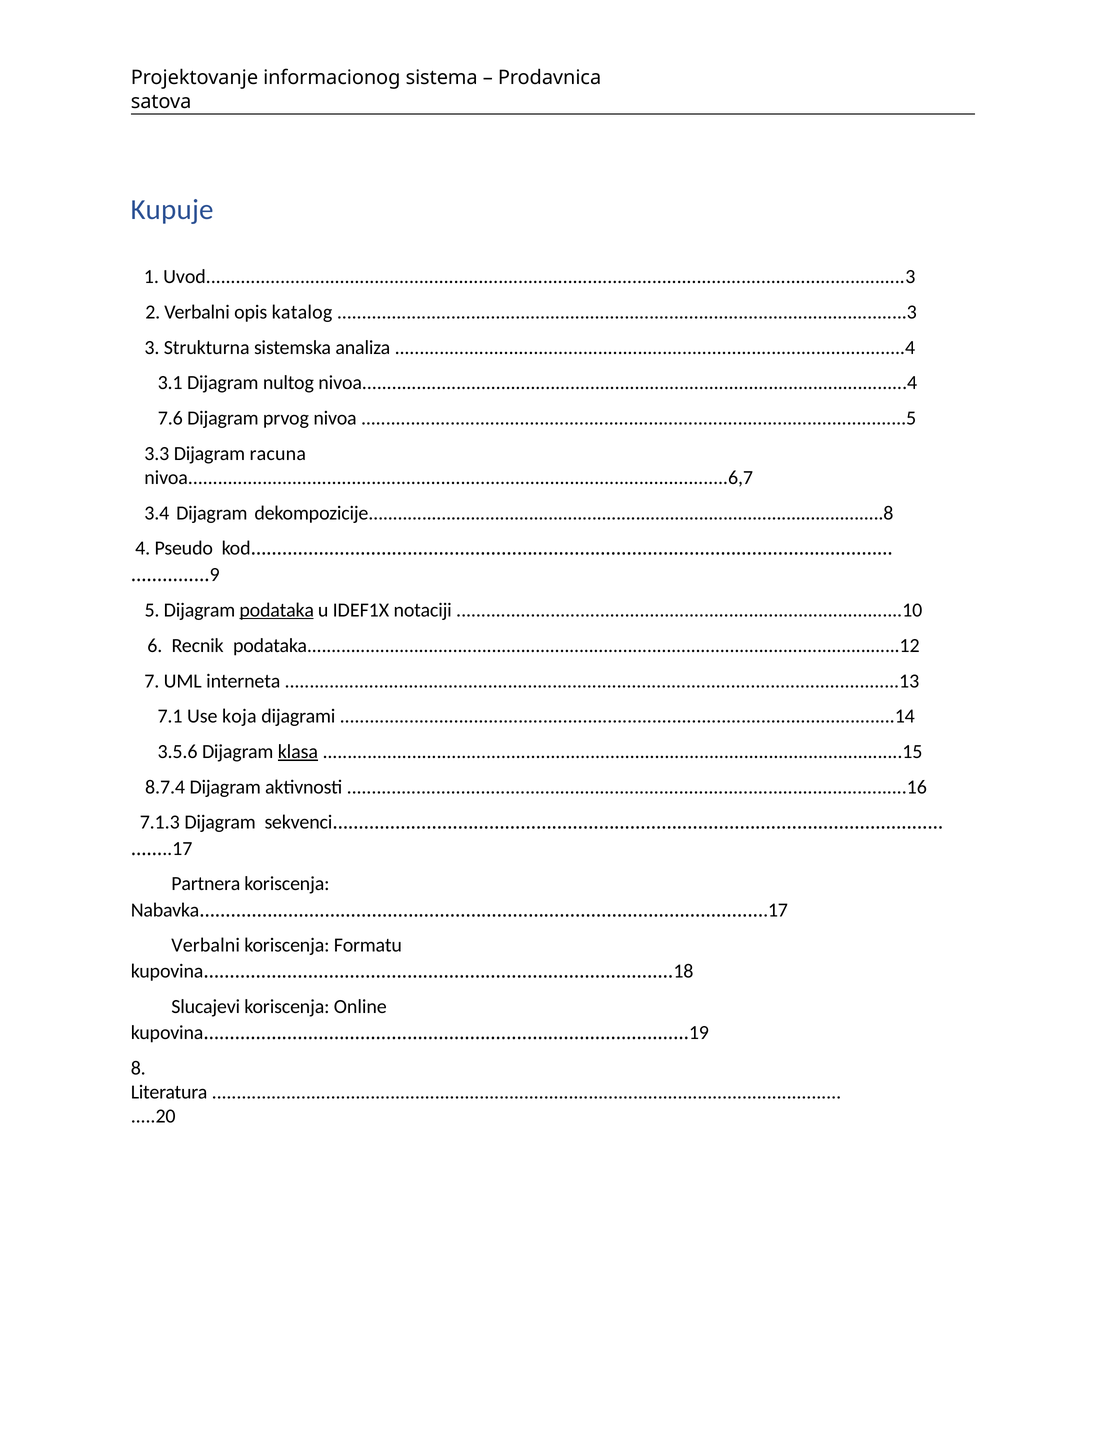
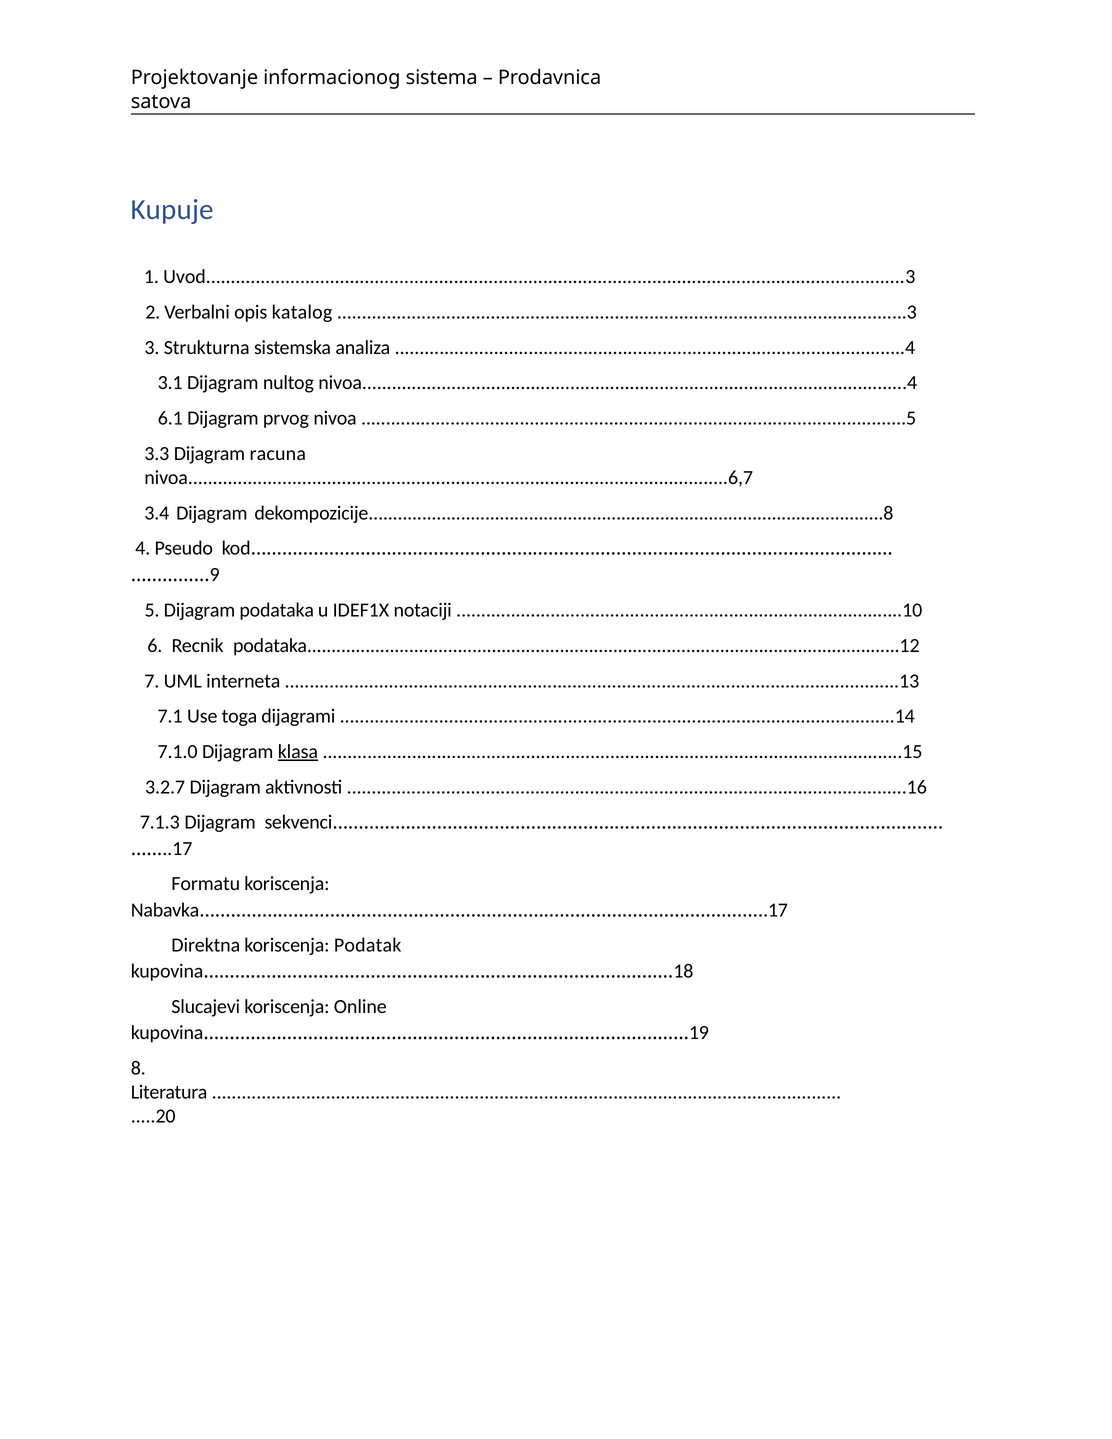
7.6: 7.6 -> 6.1
podataka underline: present -> none
koja: koja -> toga
3.5.6: 3.5.6 -> 7.1.0
8.7.4: 8.7.4 -> 3.2.7
Partnera: Partnera -> Formatu
Verbalni at (206, 945): Verbalni -> Direktna
Formatu: Formatu -> Podatak
